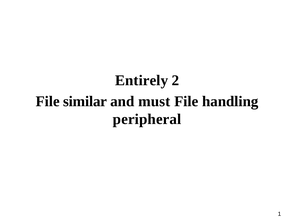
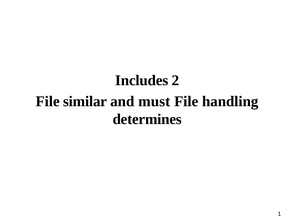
Entirely: Entirely -> Includes
peripheral: peripheral -> determines
